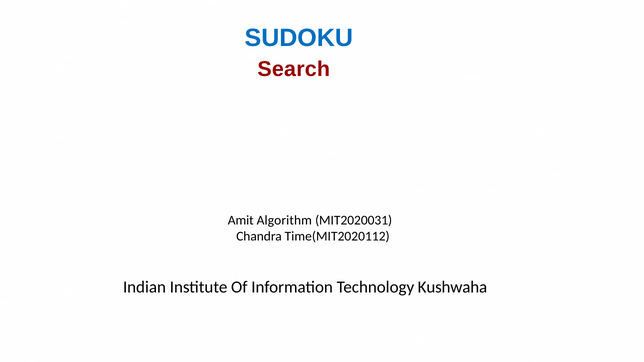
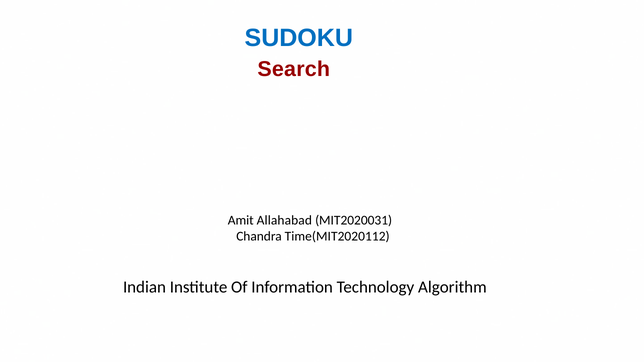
Algorithm: Algorithm -> Allahabad
Kushwaha: Kushwaha -> Algorithm
